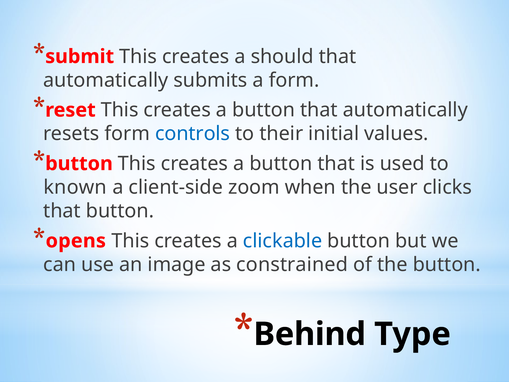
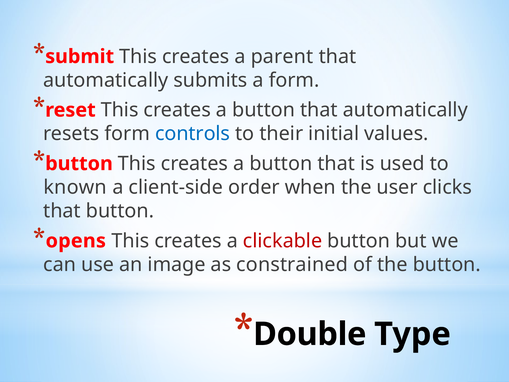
should: should -> parent
zoom: zoom -> order
clickable colour: blue -> red
Behind: Behind -> Double
